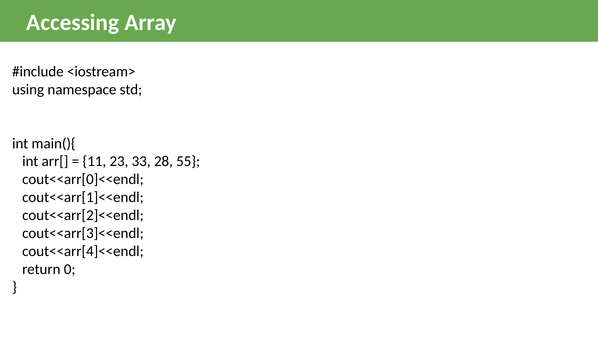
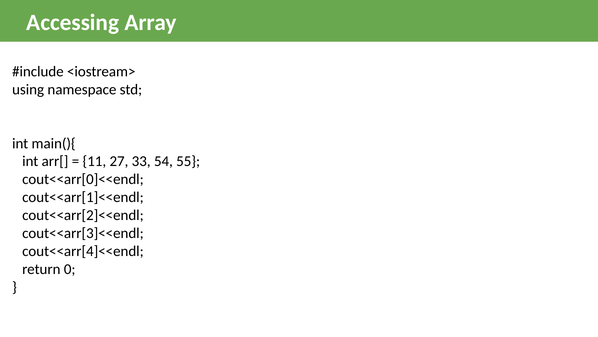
23: 23 -> 27
28: 28 -> 54
